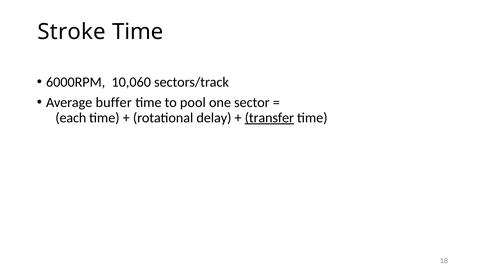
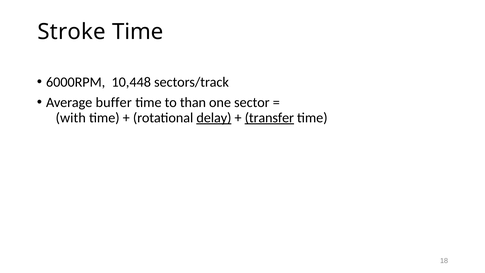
10,060: 10,060 -> 10,448
pool: pool -> than
each: each -> with
delay underline: none -> present
